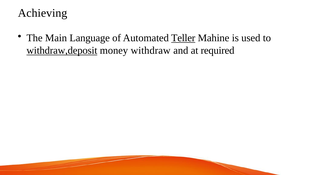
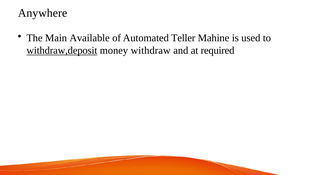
Achieving: Achieving -> Anywhere
Language: Language -> Available
Teller underline: present -> none
